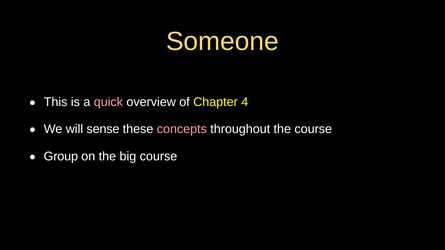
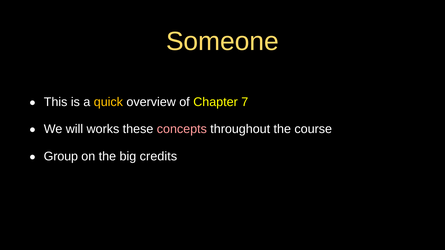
quick colour: pink -> yellow
4: 4 -> 7
sense: sense -> works
big course: course -> credits
